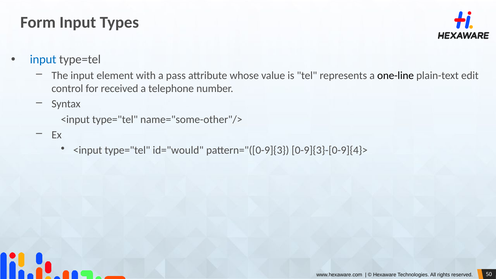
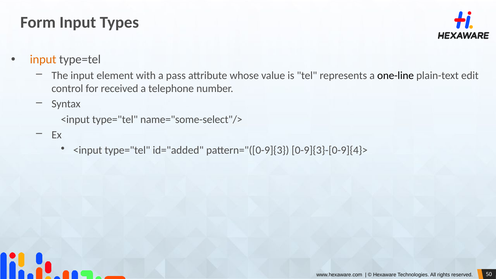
input at (43, 59) colour: blue -> orange
name="some-other"/>: name="some-other"/> -> name="some-select"/>
id="would: id="would -> id="added
